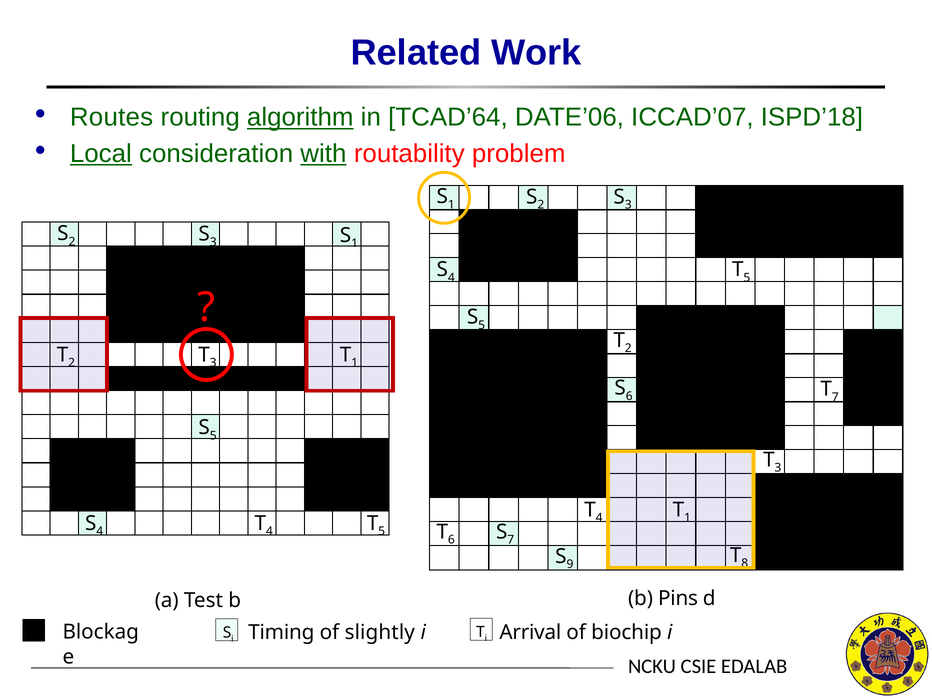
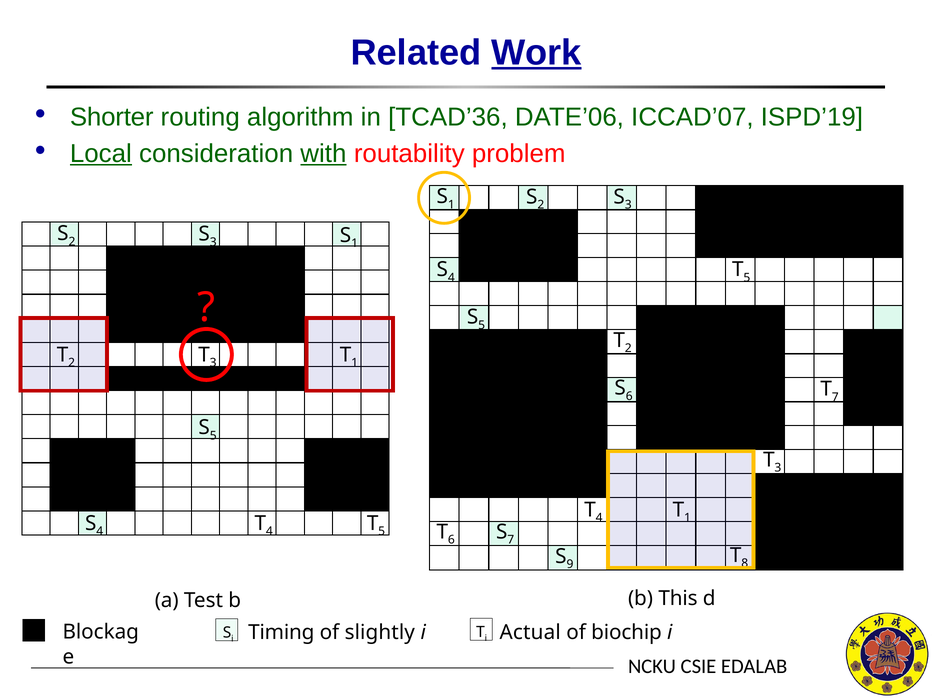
Work underline: none -> present
Routes: Routes -> Shorter
algorithm underline: present -> none
TCAD’64: TCAD’64 -> TCAD’36
ISPD’18: ISPD’18 -> ISPD’19
Pins: Pins -> This
Arrival: Arrival -> Actual
